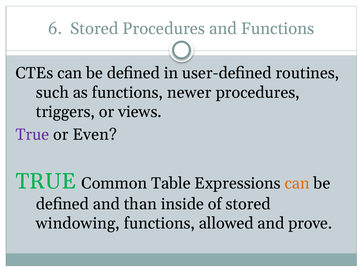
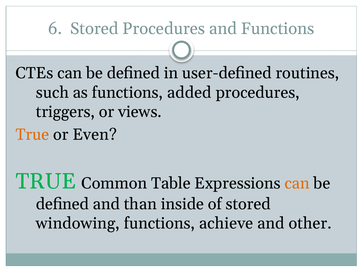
newer: newer -> added
True at (32, 135) colour: purple -> orange
allowed: allowed -> achieve
prove: prove -> other
